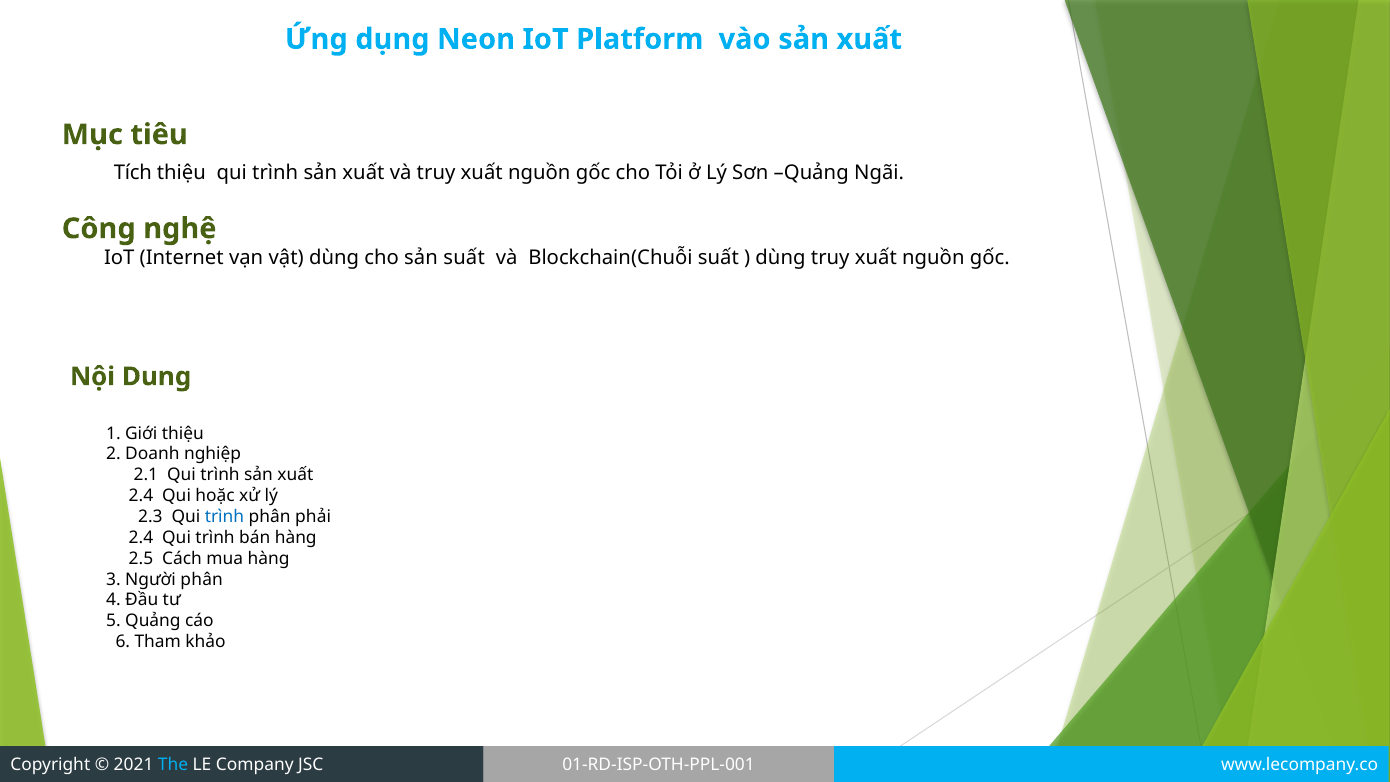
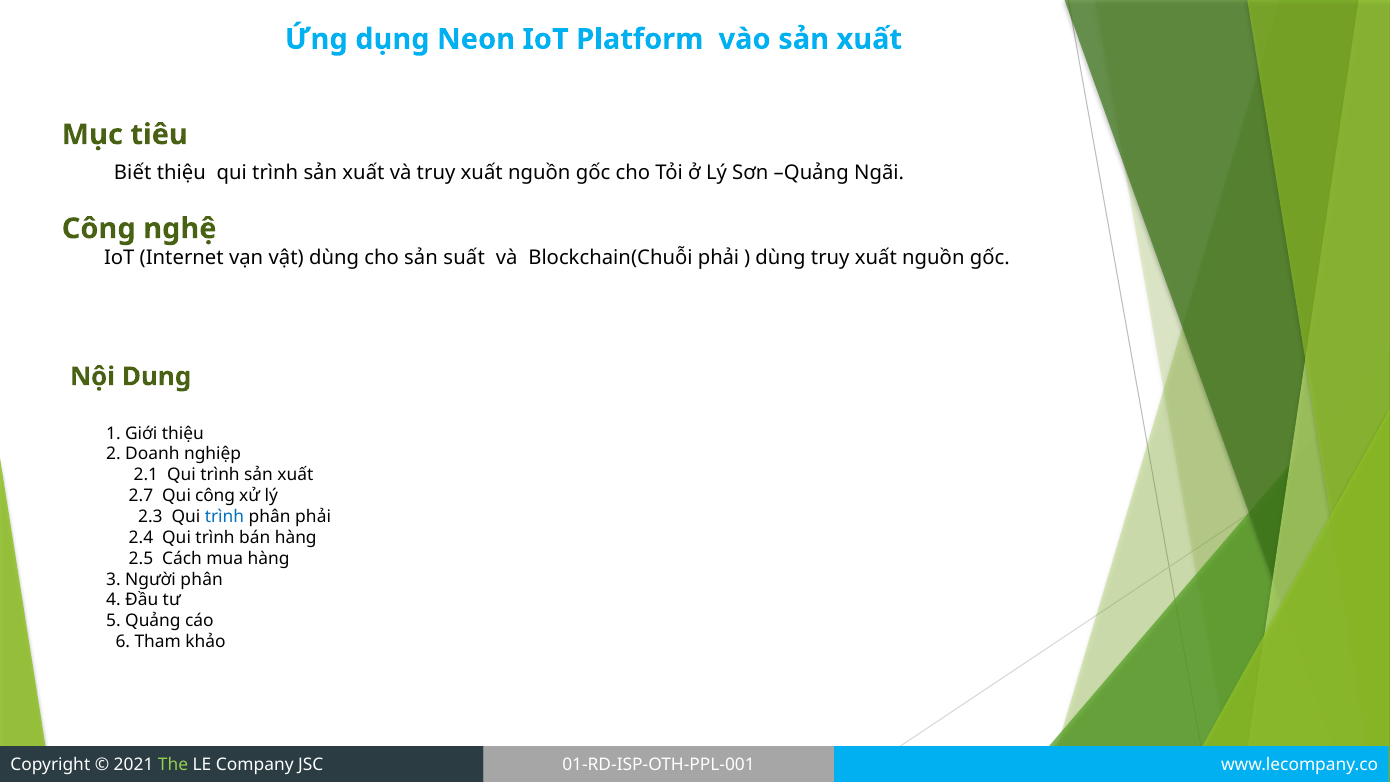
Tích: Tích -> Biết
Blockchain(Chuỗi suất: suất -> phải
2.4 at (141, 496): 2.4 -> 2.7
Qui hoặc: hoặc -> công
The colour: light blue -> light green
